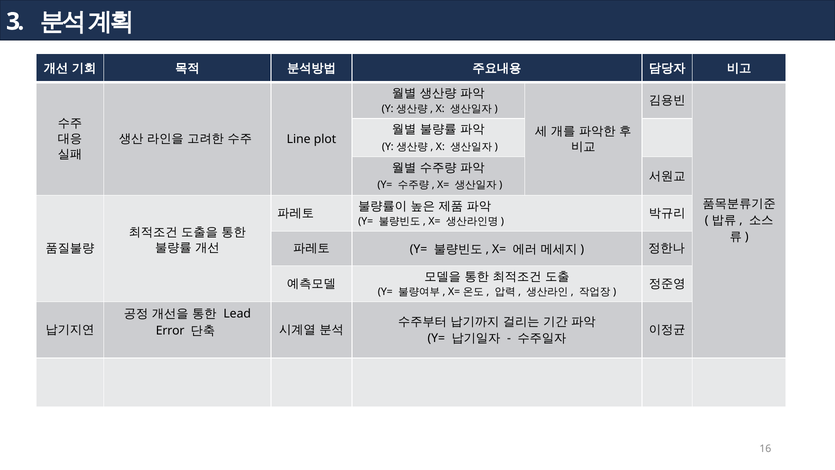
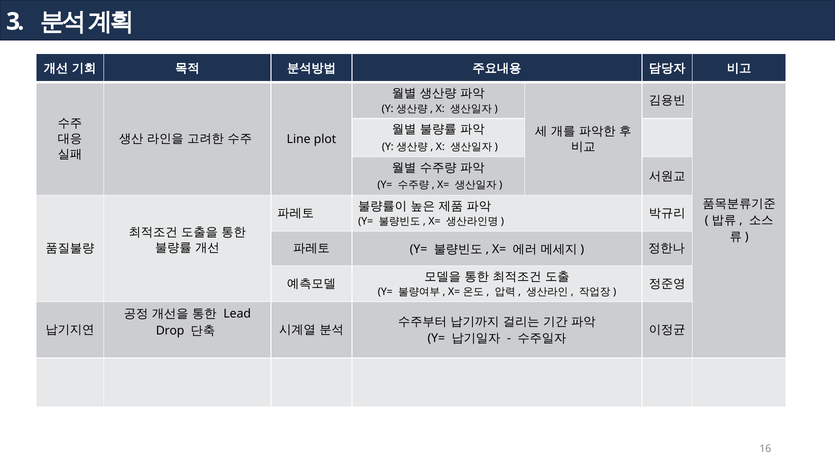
Error: Error -> Drop
